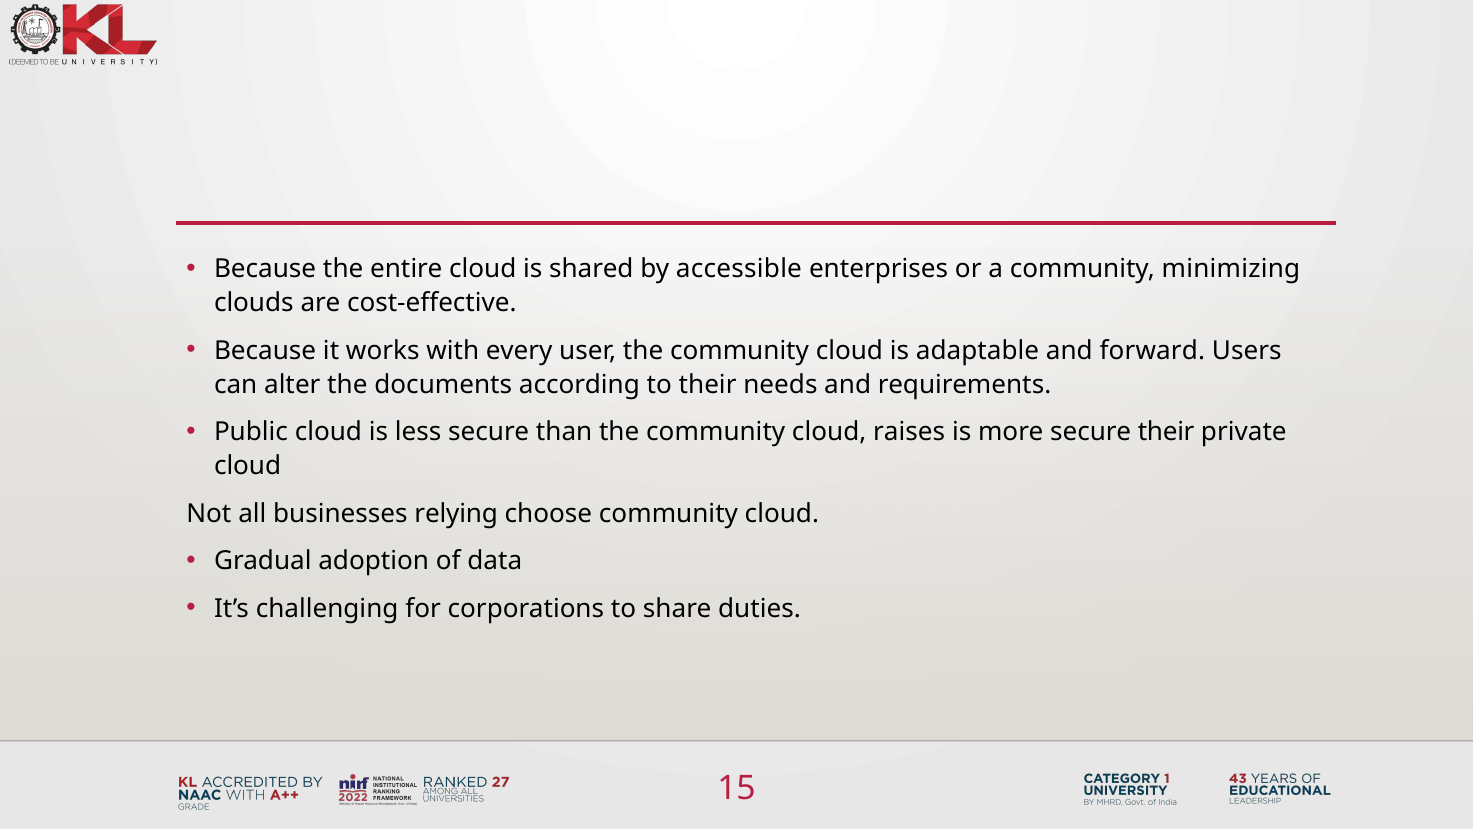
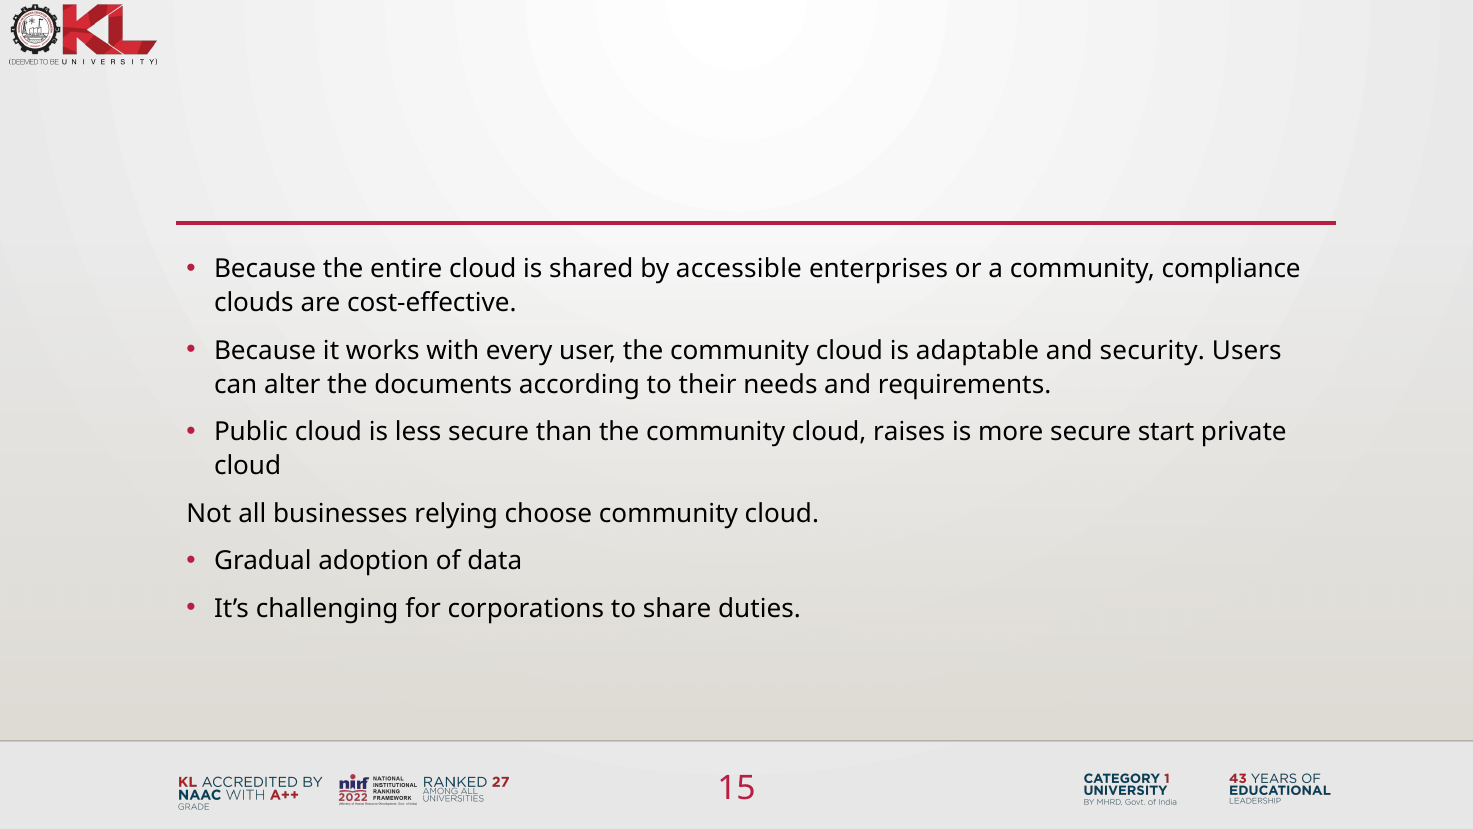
minimizing: minimizing -> compliance
forward: forward -> security
secure their: their -> start
